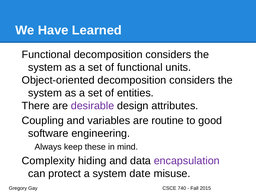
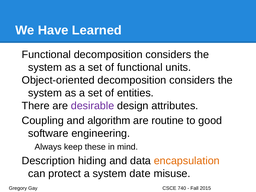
variables: variables -> algorithm
Complexity: Complexity -> Description
encapsulation colour: purple -> orange
